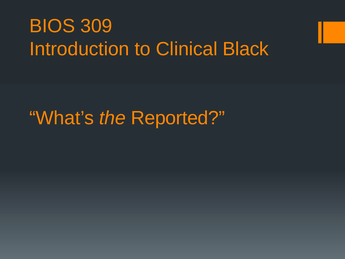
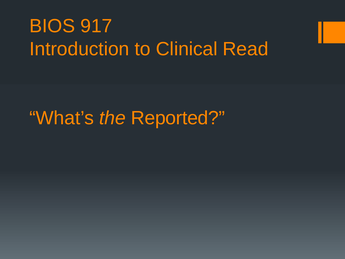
309: 309 -> 917
Black: Black -> Read
